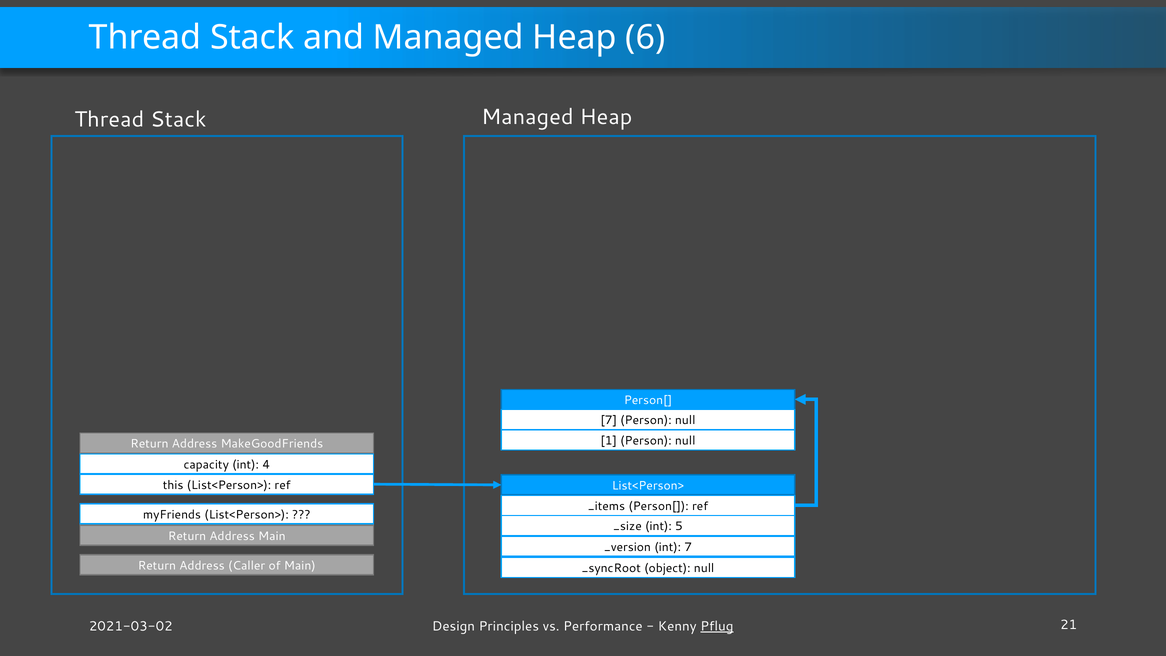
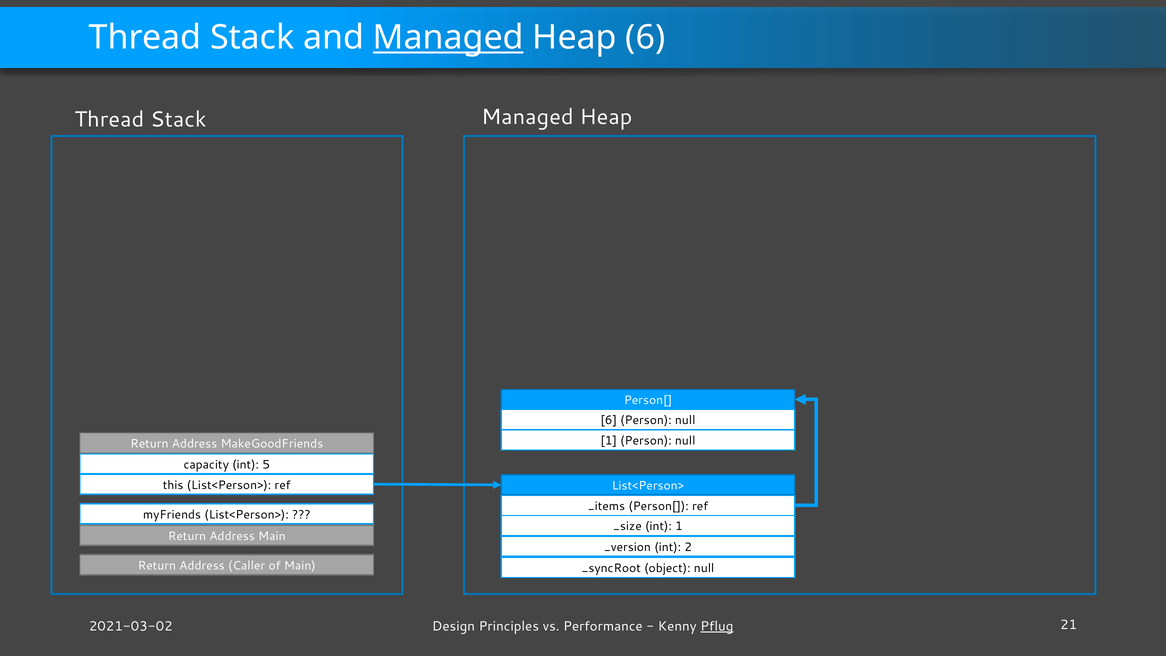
Managed at (448, 38) underline: none -> present
7 at (609, 420): 7 -> 6
4: 4 -> 5
int 5: 5 -> 1
int 7: 7 -> 2
